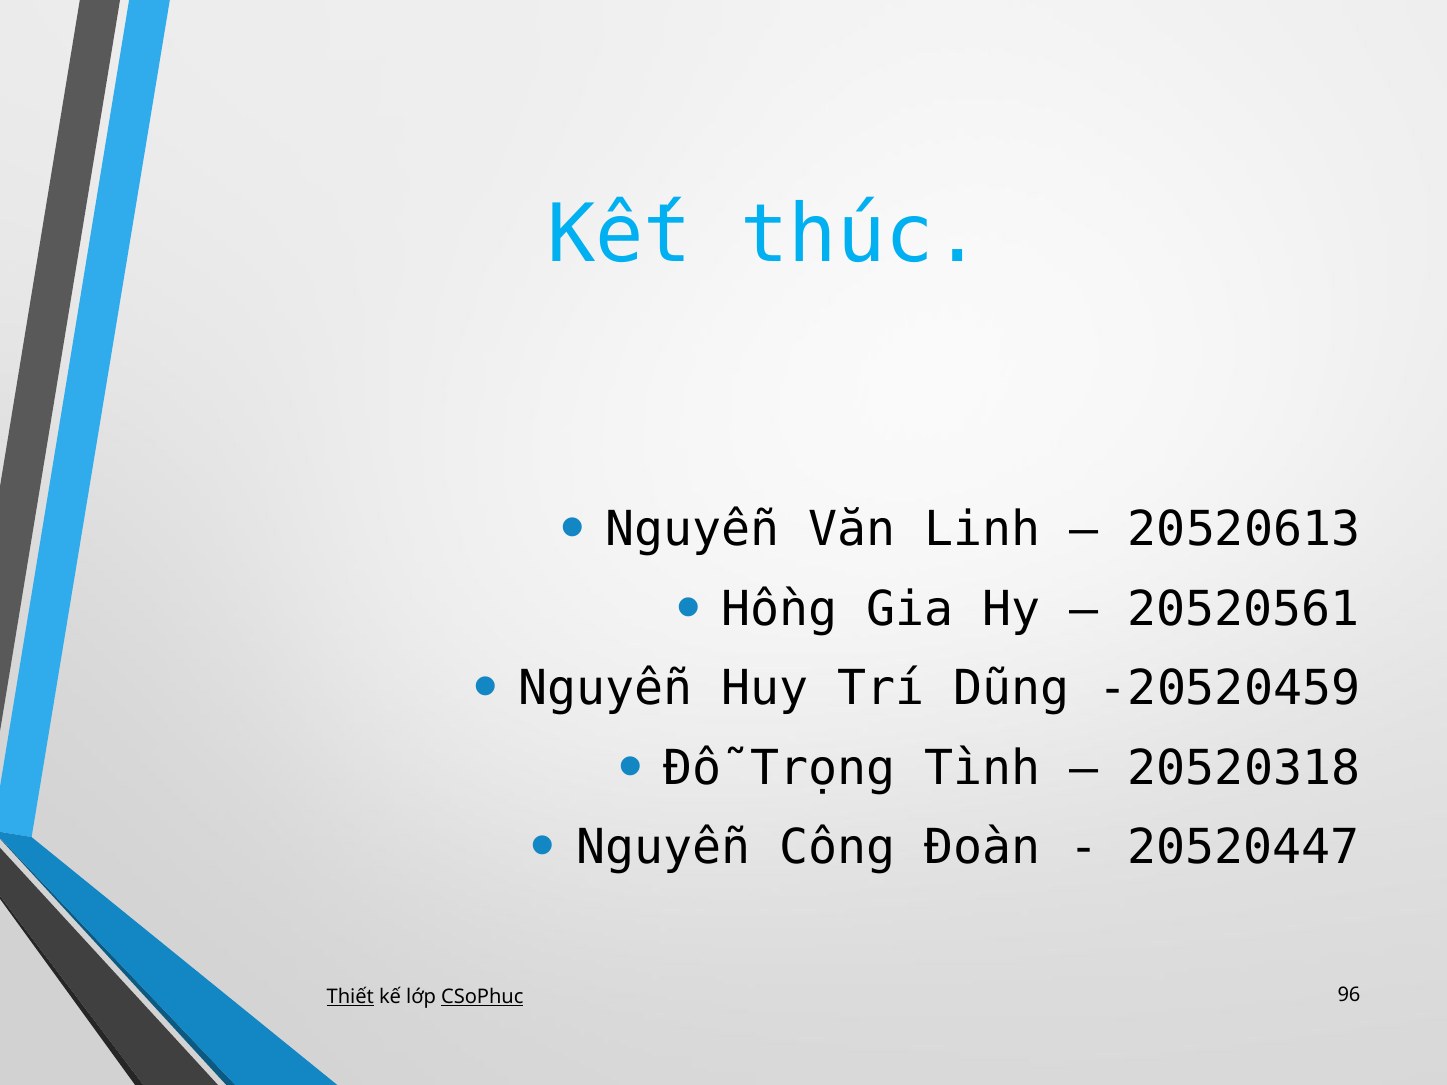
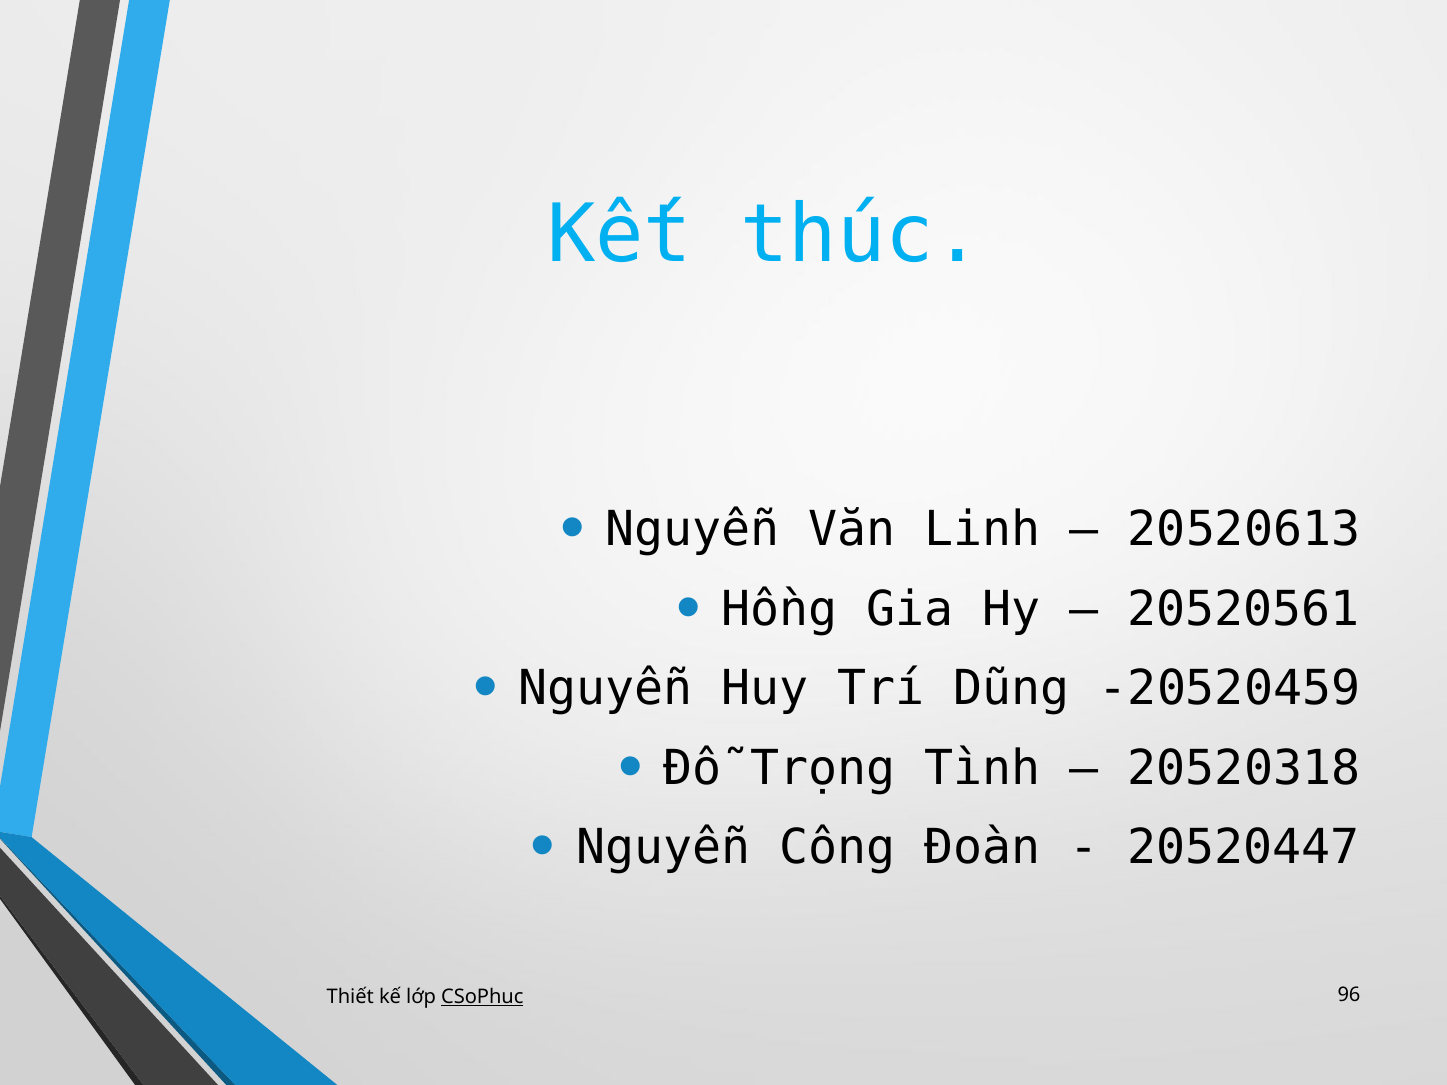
Thiết underline: present -> none
